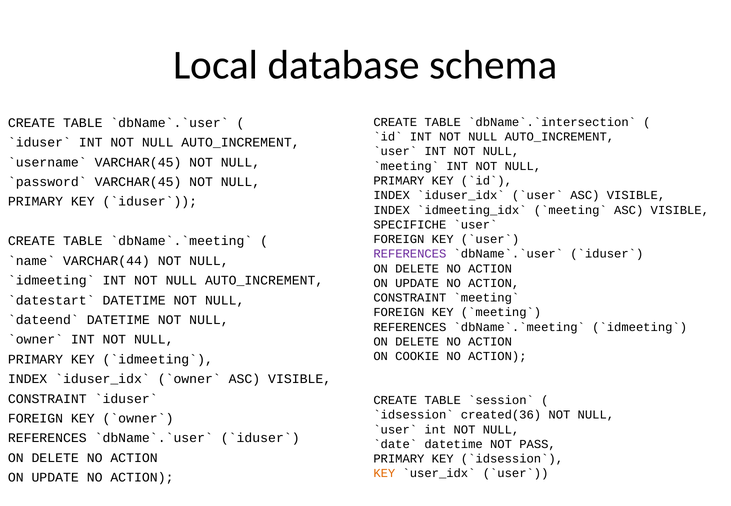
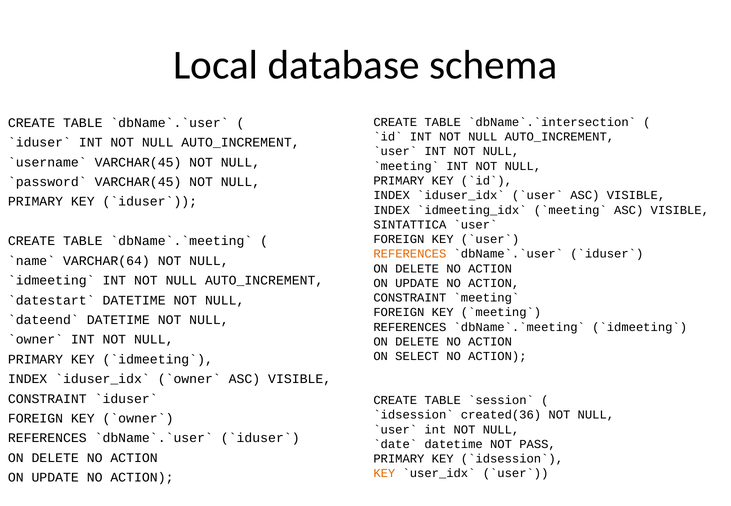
SPECIFICHE: SPECIFICHE -> SINTATTICA
REFERENCES at (410, 254) colour: purple -> orange
VARCHAR(44: VARCHAR(44 -> VARCHAR(64
COOKIE: COOKIE -> SELECT
